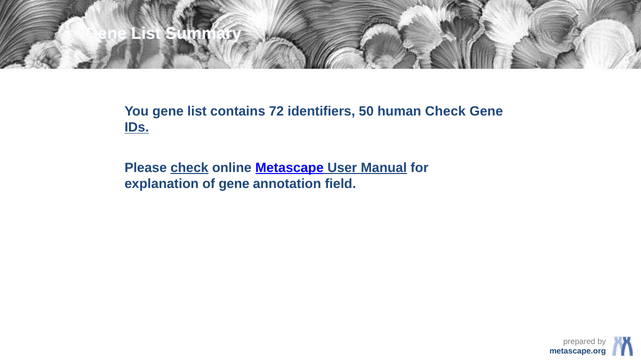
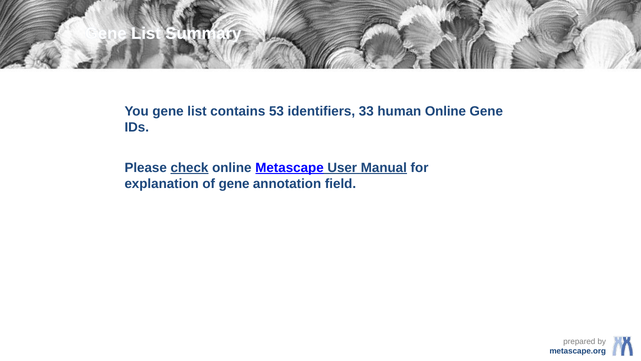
72: 72 -> 53
50: 50 -> 33
human Check: Check -> Online
IDs underline: present -> none
